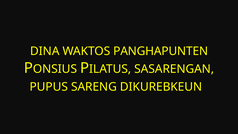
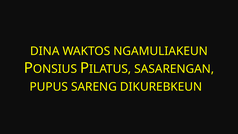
PANGHAPUNTEN: PANGHAPUNTEN -> NGAMULIAKEUN
